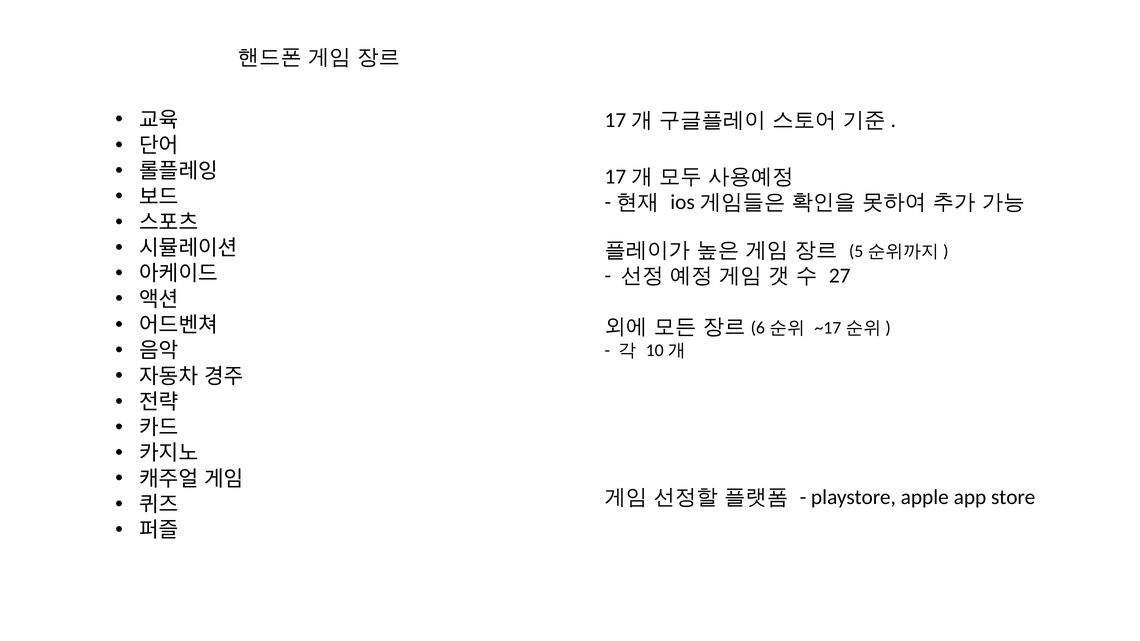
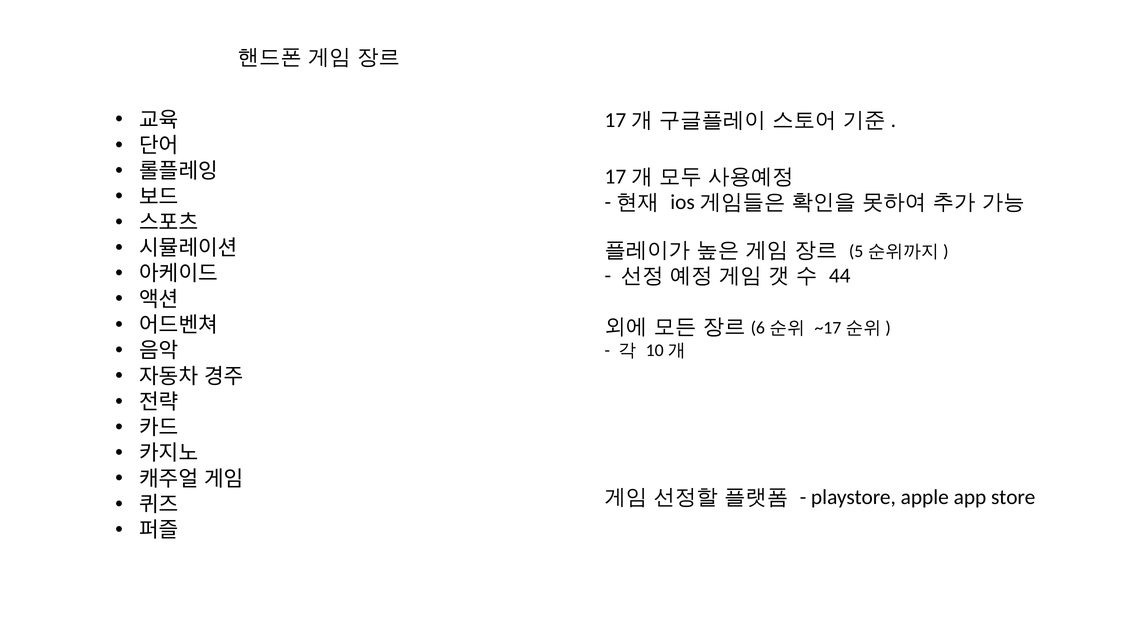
27: 27 -> 44
